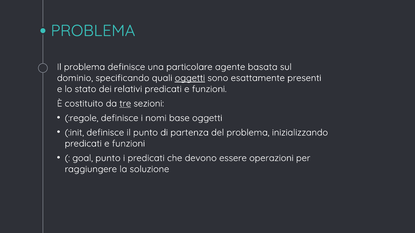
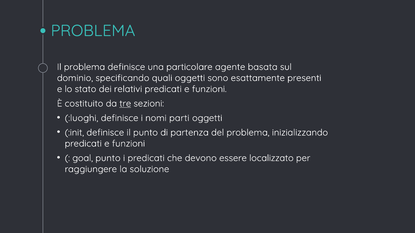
oggetti at (190, 78) underline: present -> none
:regole: :regole -> :luoghi
base: base -> parti
operazioni: operazioni -> localizzato
